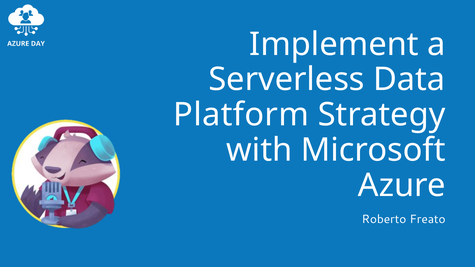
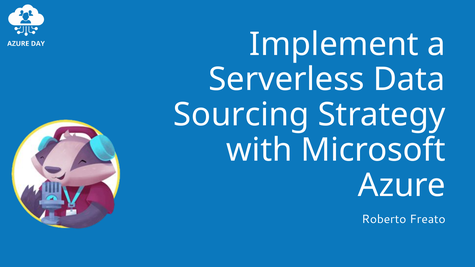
Platform: Platform -> Sourcing
